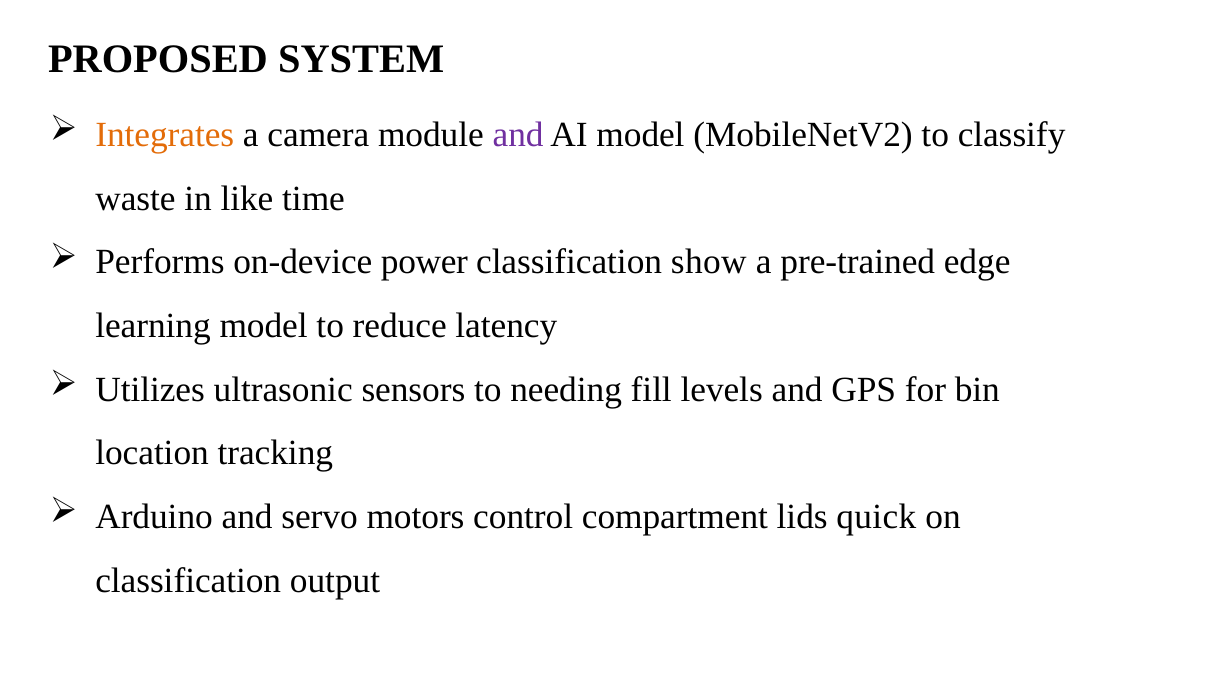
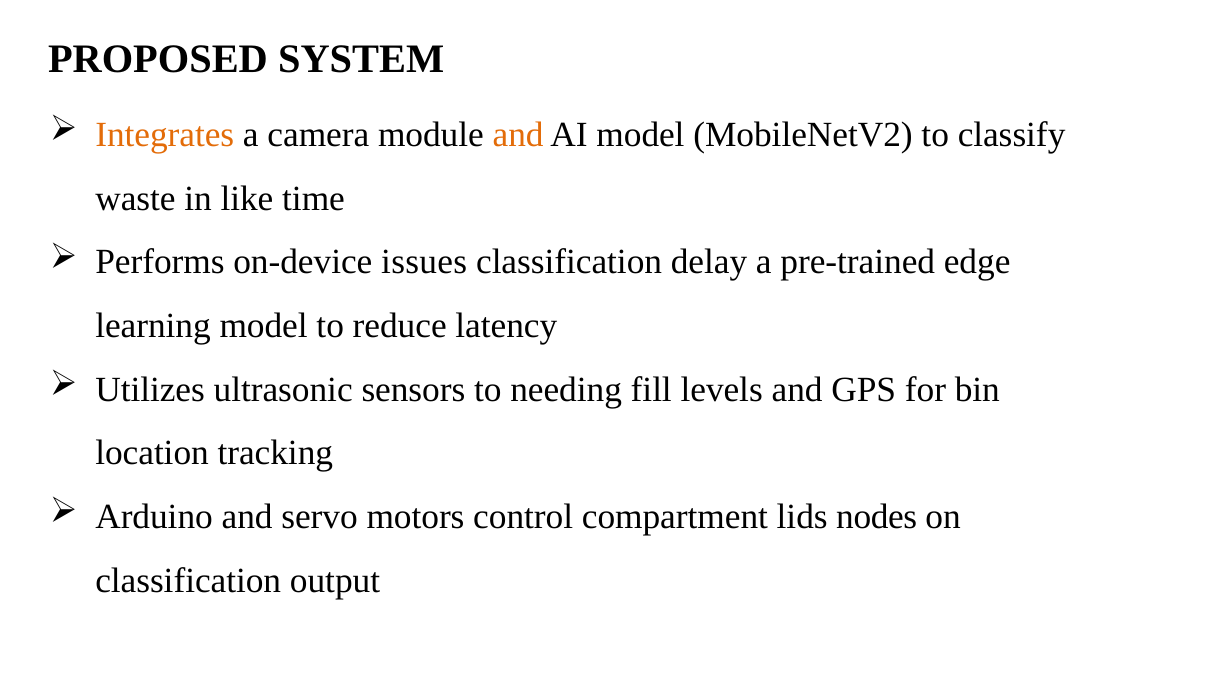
and at (518, 135) colour: purple -> orange
power: power -> issues
show: show -> delay
quick: quick -> nodes
